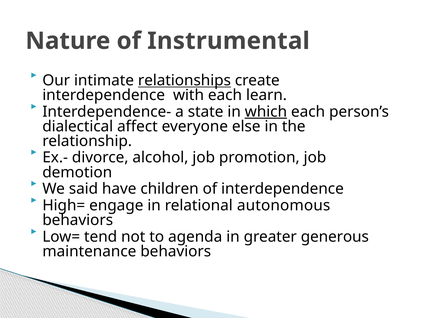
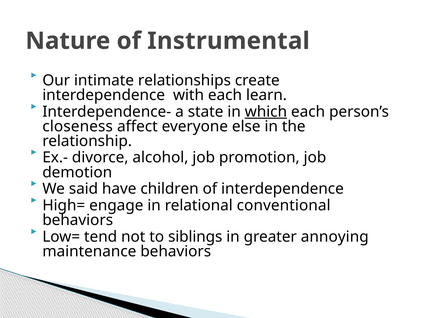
relationships underline: present -> none
dialectical: dialectical -> closeness
autonomous: autonomous -> conventional
agenda: agenda -> siblings
generous: generous -> annoying
